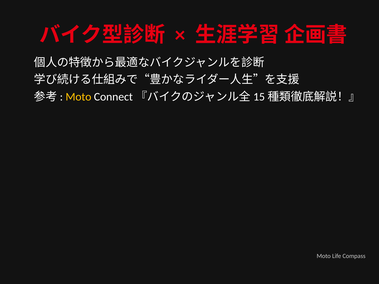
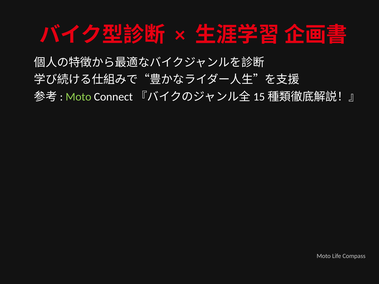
Moto at (78, 97) colour: yellow -> light green
